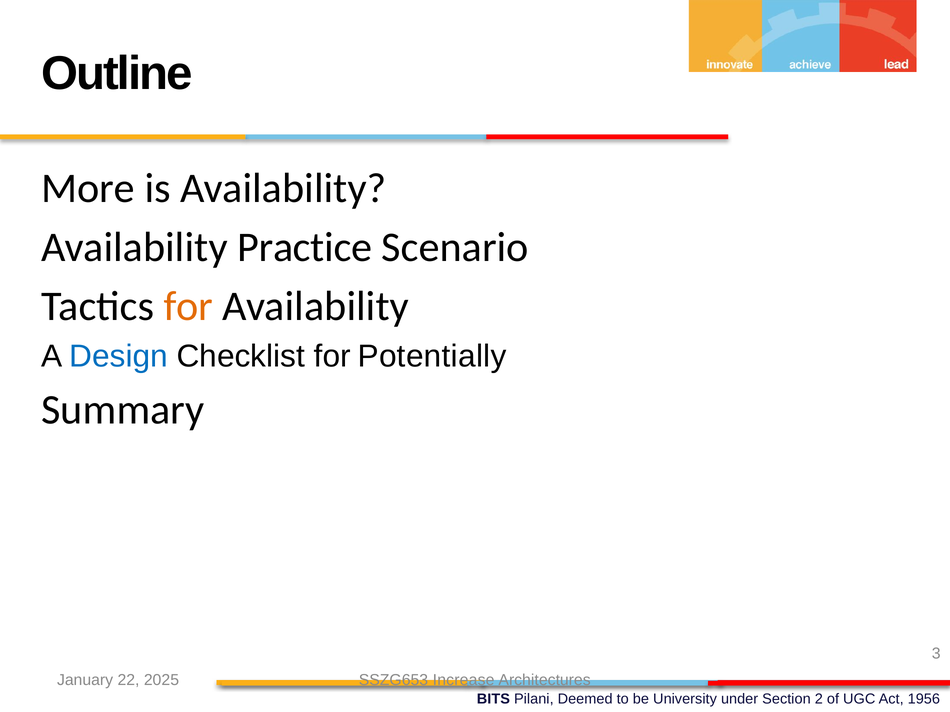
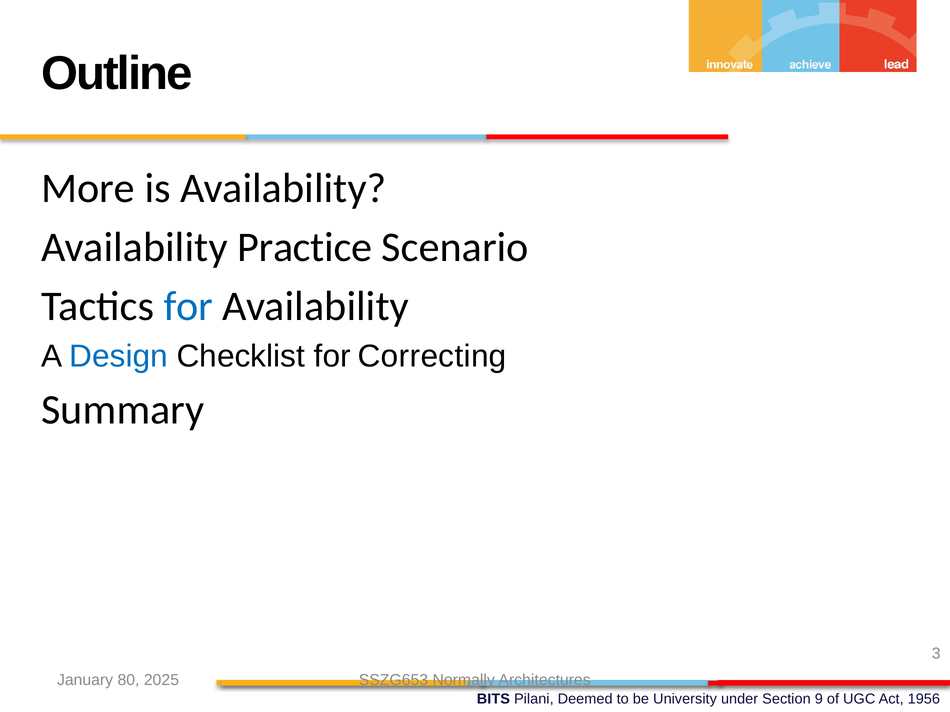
for at (188, 307) colour: orange -> blue
Potentially: Potentially -> Correcting
22: 22 -> 80
Increase: Increase -> Normally
2: 2 -> 9
